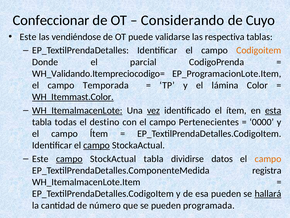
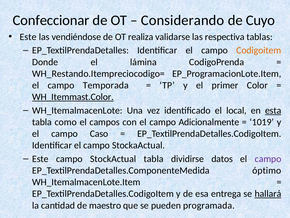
puede: puede -> realiza
parcial: parcial -> lámina
WH_Validando.Itempreciocodigo=: WH_Validando.Itempreciocodigo= -> WH_Restando.Itempreciocodigo=
lámina: lámina -> primer
WH_ItemalmacenLote underline: present -> none
vez underline: present -> none
el ítem: ítem -> local
todas: todas -> como
destino: destino -> campos
Pertenecientes: Pertenecientes -> Adicionalmente
0000: 0000 -> 1019
campo Ítem: Ítem -> Caso
campo at (97, 145) underline: present -> none
campo at (69, 159) underline: present -> none
campo at (268, 159) colour: orange -> purple
registra: registra -> óptimo
esa pueden: pueden -> entrega
número: número -> maestro
